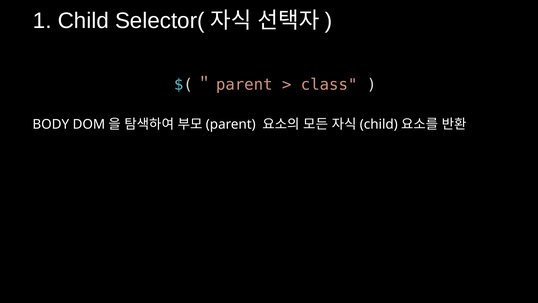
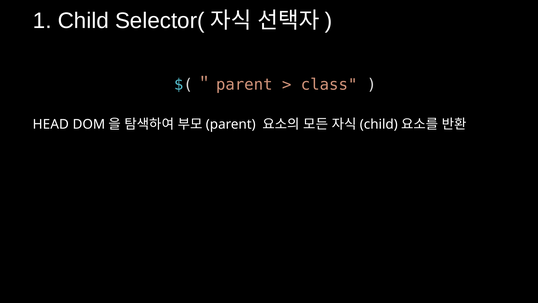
BODY: BODY -> HEAD
